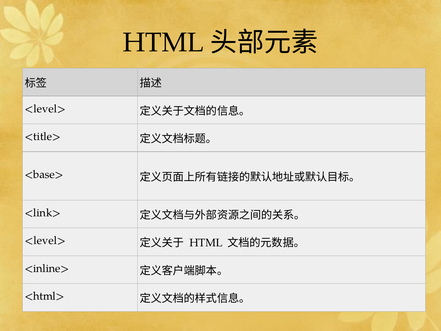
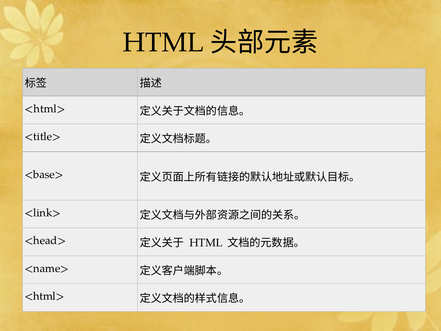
<level> at (45, 109): <level> -> <html>
<level> at (45, 240): <level> -> <head>
<inline>: <inline> -> <name>
